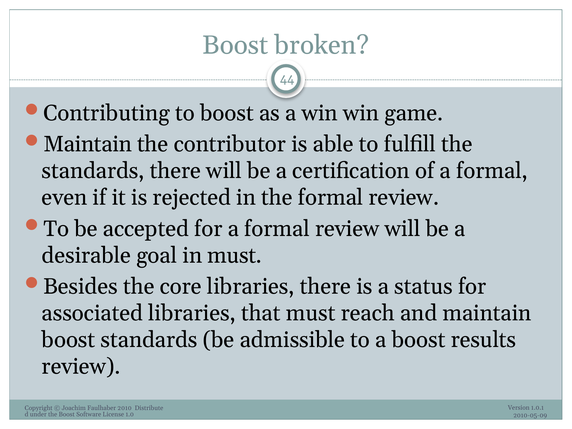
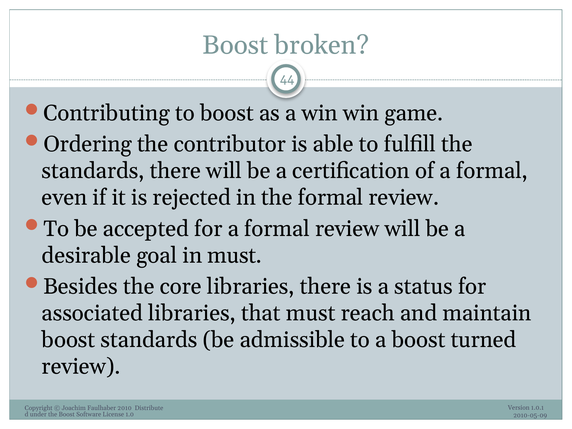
Maintain at (88, 144): Maintain -> Ordering
results: results -> turned
